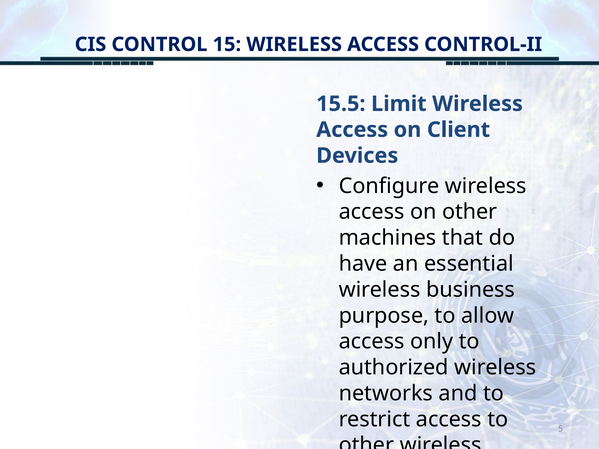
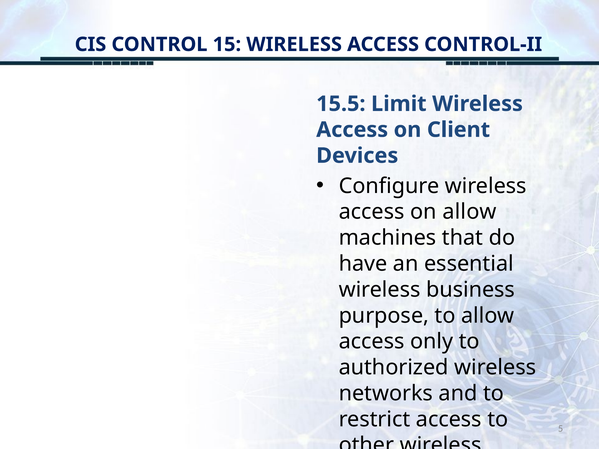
on other: other -> allow
